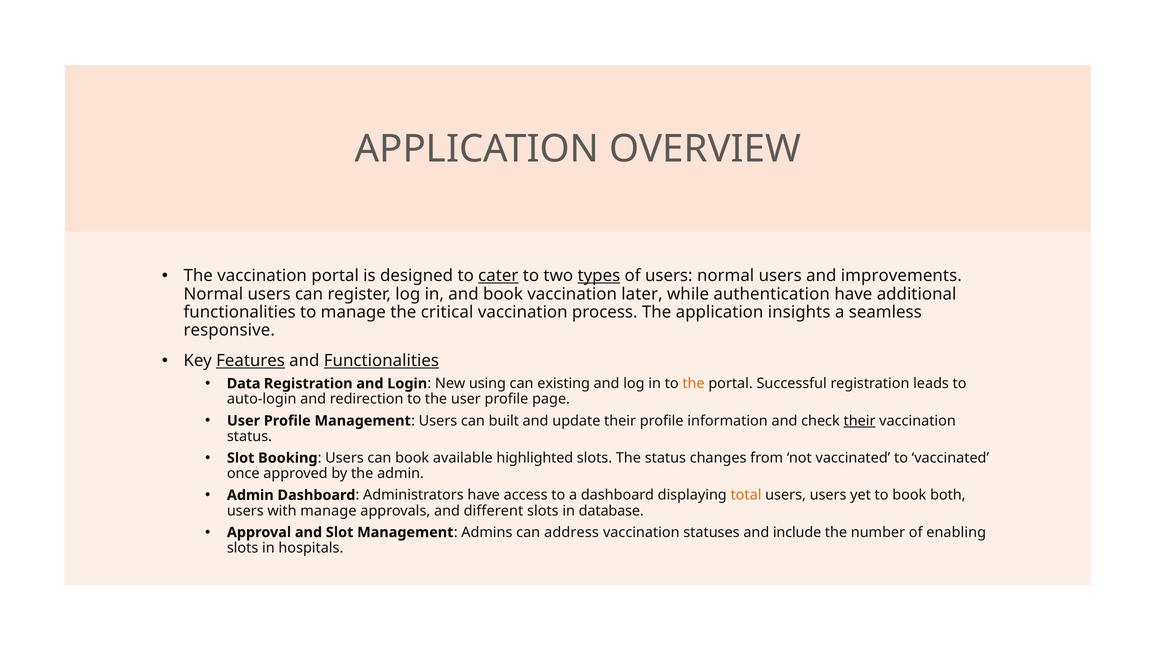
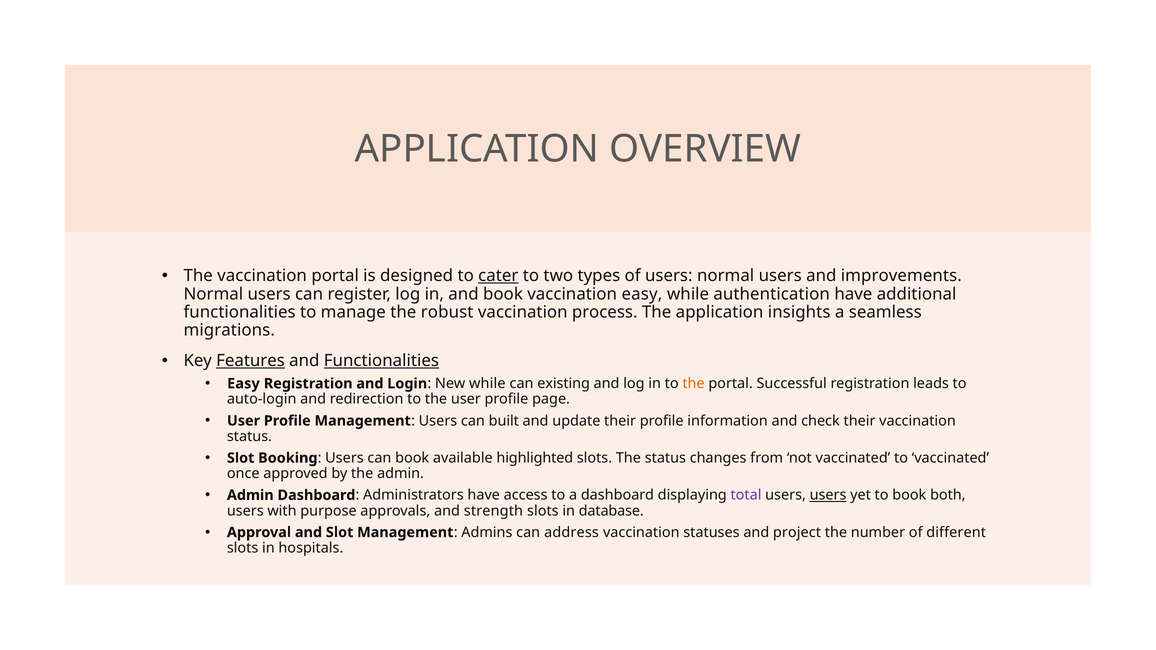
types underline: present -> none
vaccination later: later -> easy
critical: critical -> robust
responsive: responsive -> migrations
Data at (244, 384): Data -> Easy
New using: using -> while
their at (860, 421) underline: present -> none
total colour: orange -> purple
users at (828, 495) underline: none -> present
with manage: manage -> purpose
different: different -> strength
include: include -> project
enabling: enabling -> different
